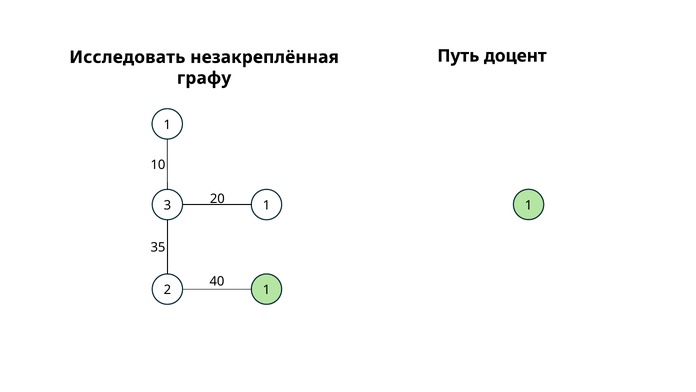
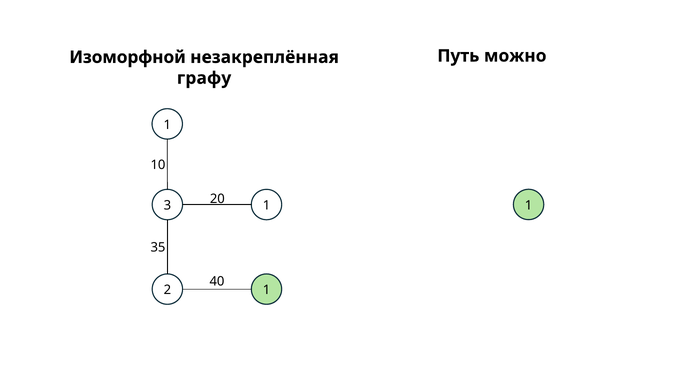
доцент: доцент -> можно
Исследовать: Исследовать -> Изоморфной
